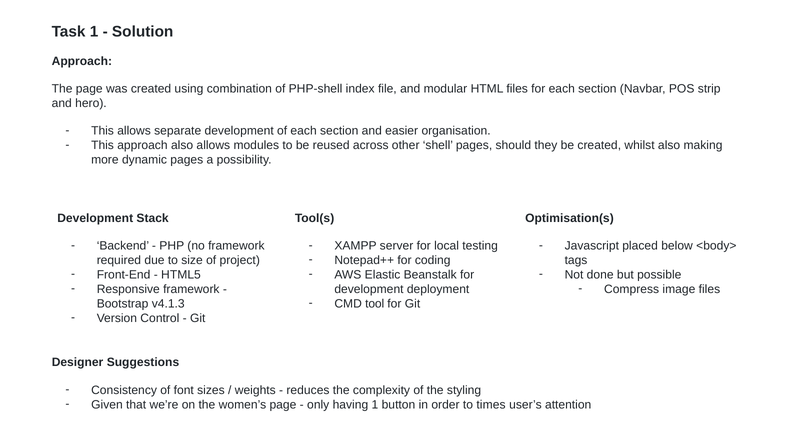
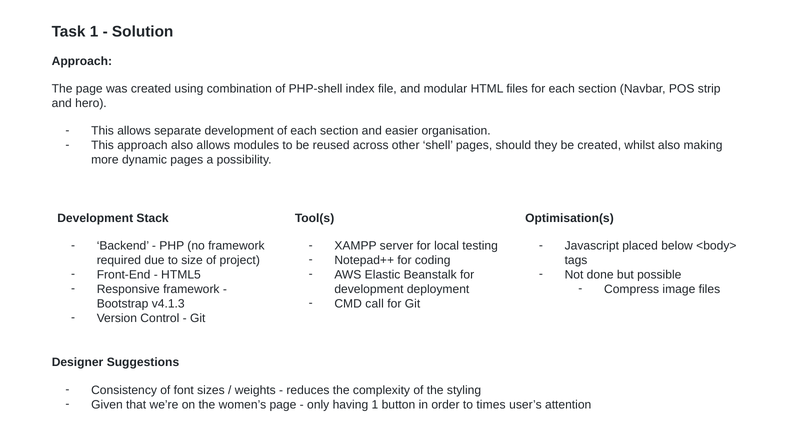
tool: tool -> call
